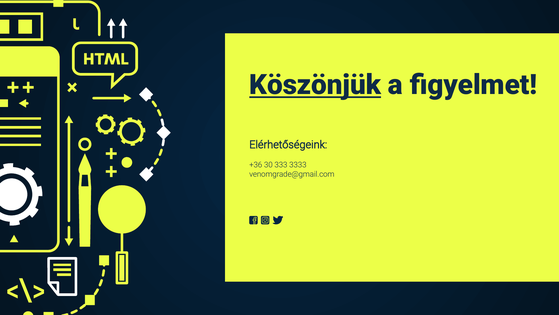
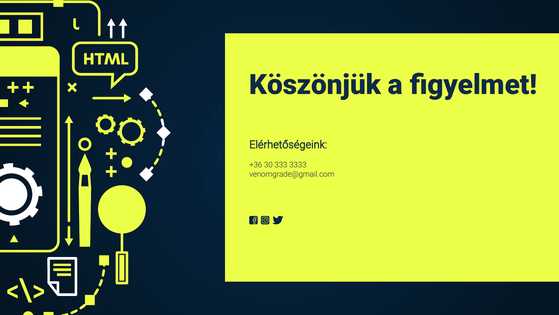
Köszönjük underline: present -> none
